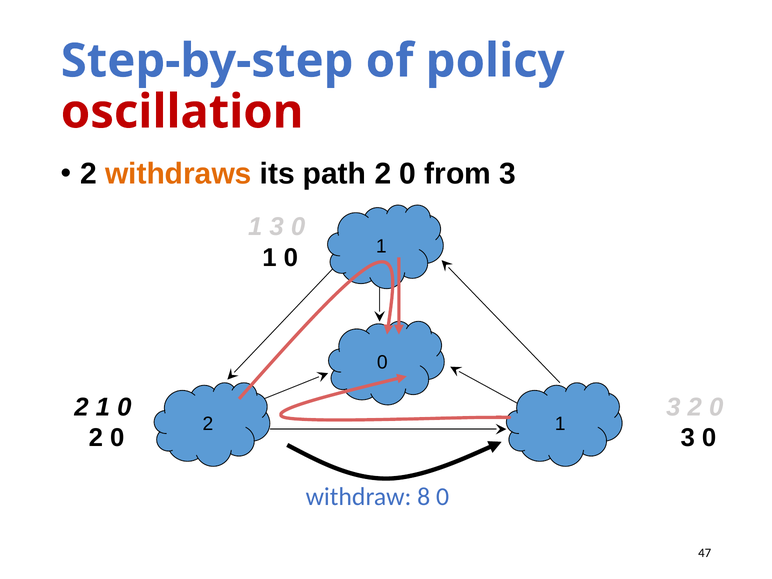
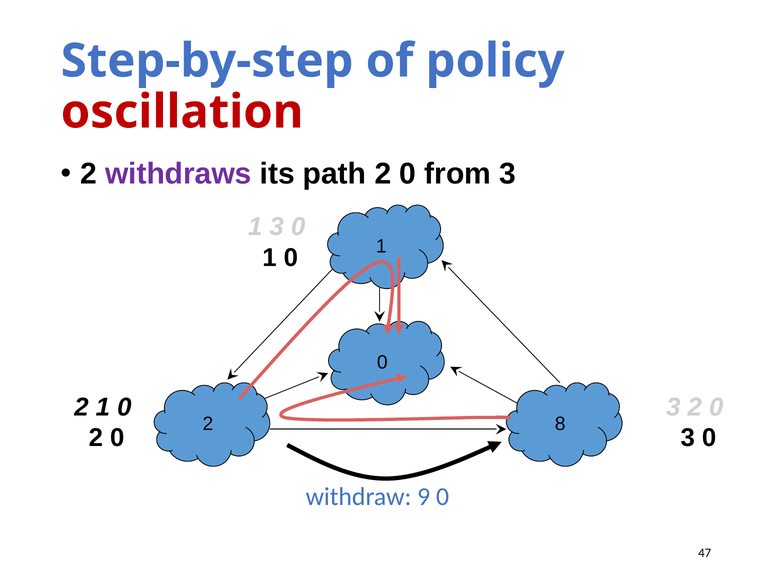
withdraws colour: orange -> purple
1 at (560, 424): 1 -> 8
8: 8 -> 9
